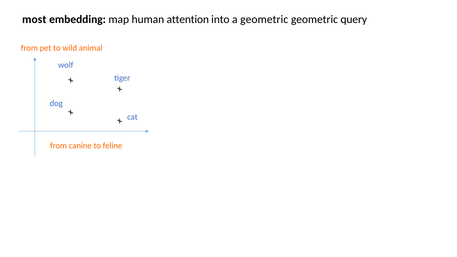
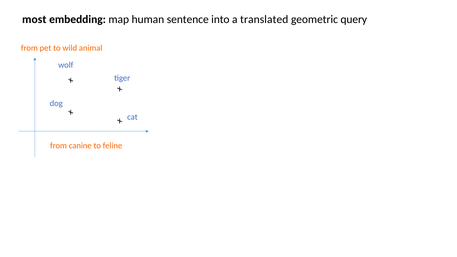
attention: attention -> sentence
a geometric: geometric -> translated
